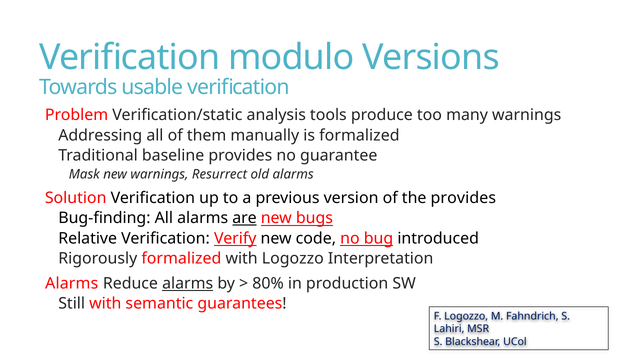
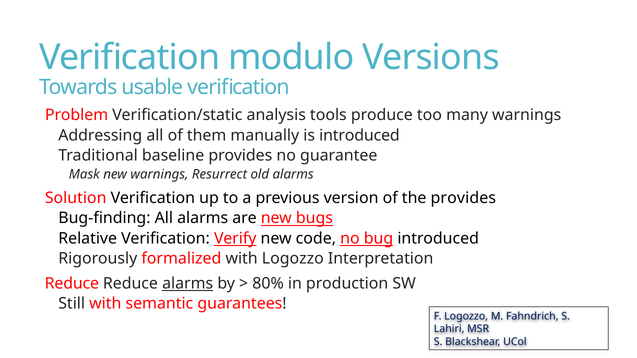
is formalized: formalized -> introduced
are underline: present -> none
Alarms at (72, 284): Alarms -> Reduce
